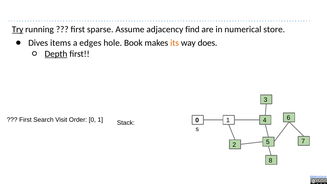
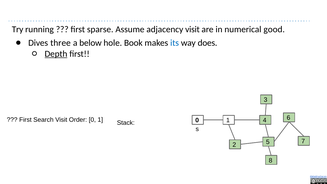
Try underline: present -> none
adjacency find: find -> visit
store: store -> good
items: items -> three
edges: edges -> below
its colour: orange -> blue
